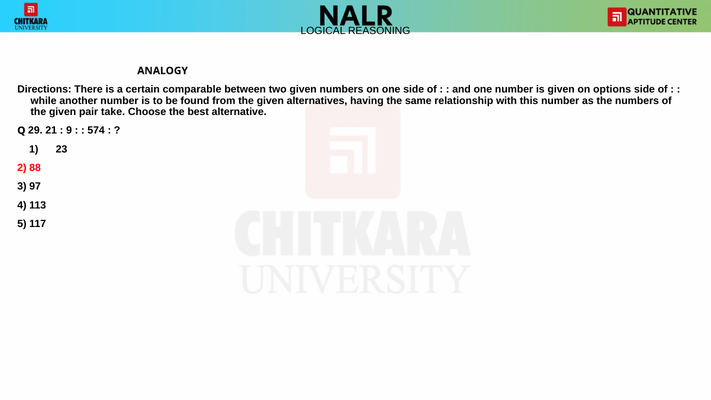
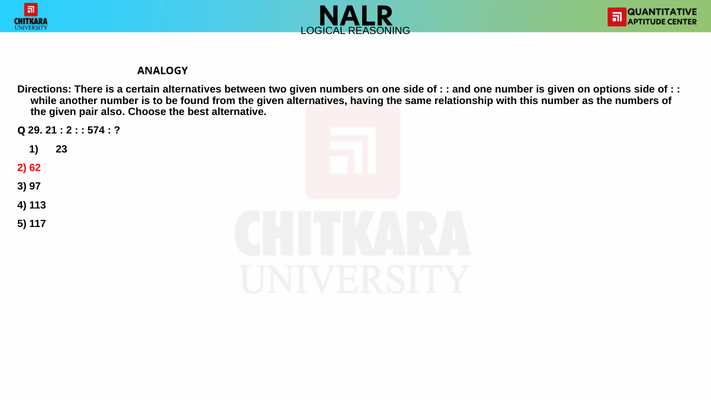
certain comparable: comparable -> alternatives
take: take -> also
9 at (69, 130): 9 -> 2
88: 88 -> 62
